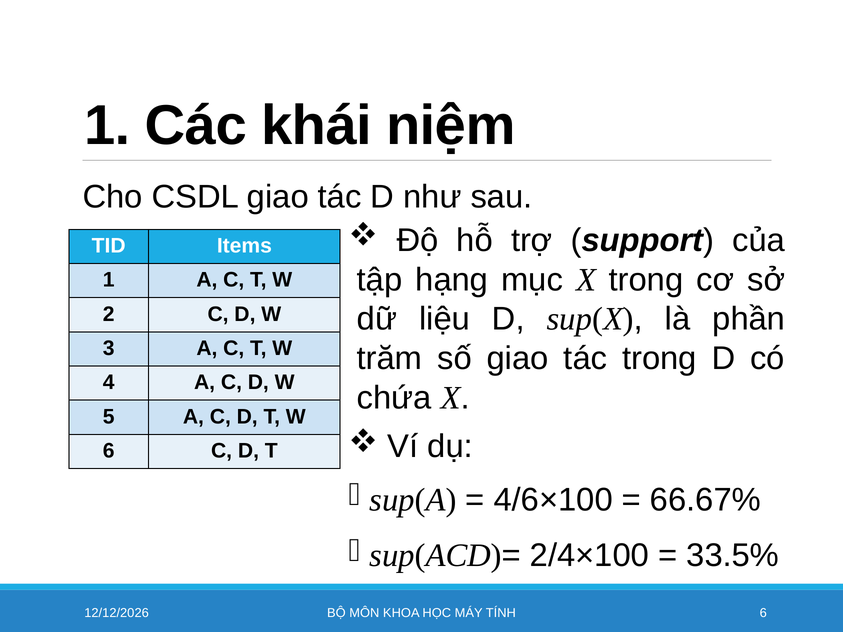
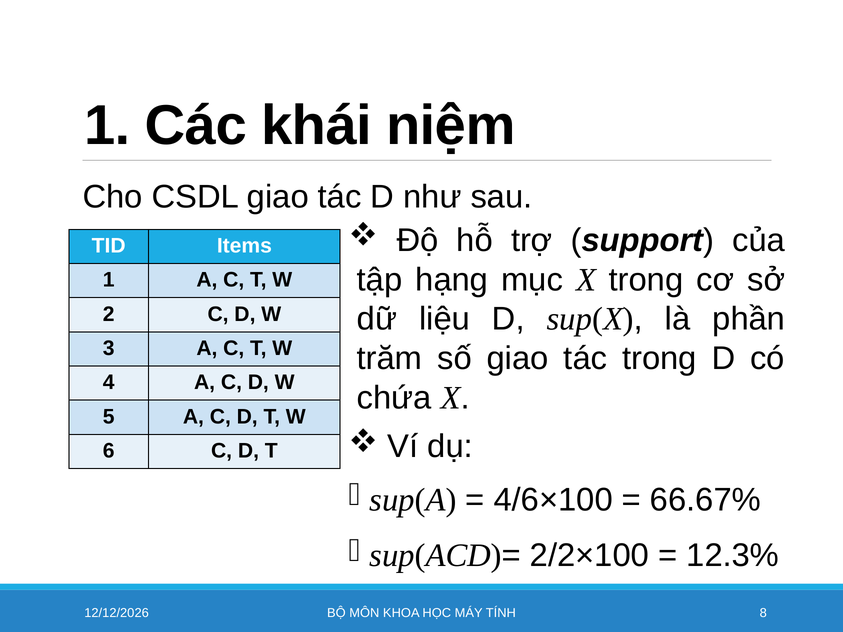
2/4×100: 2/4×100 -> 2/2×100
33.5%: 33.5% -> 12.3%
TÍNH 6: 6 -> 8
